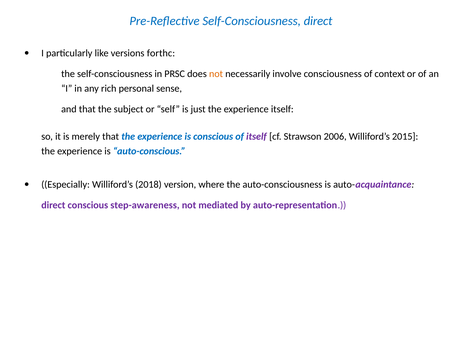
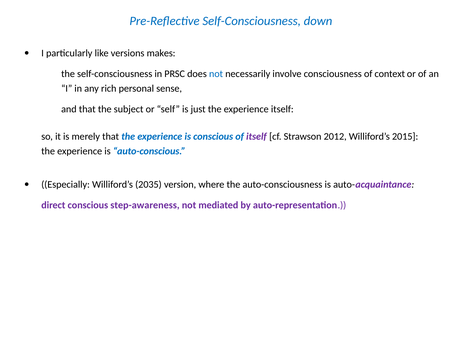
Self-Consciousness direct: direct -> down
forthc: forthc -> makes
not at (216, 74) colour: orange -> blue
2006: 2006 -> 2012
2018: 2018 -> 2035
